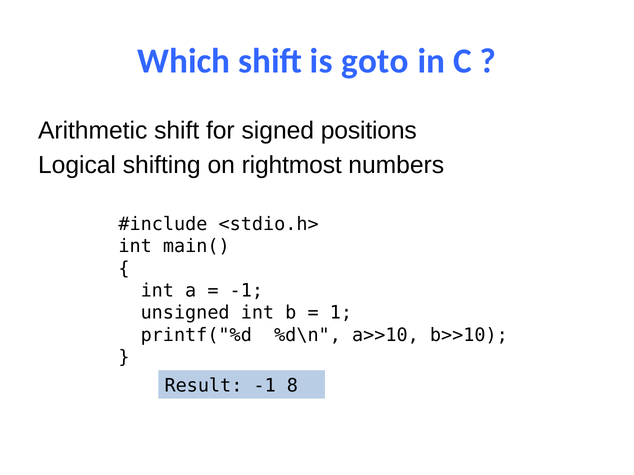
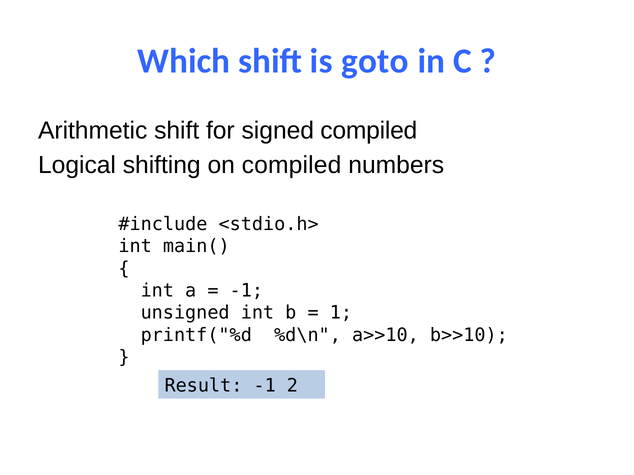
signed positions: positions -> compiled
on rightmost: rightmost -> compiled
8: 8 -> 2
